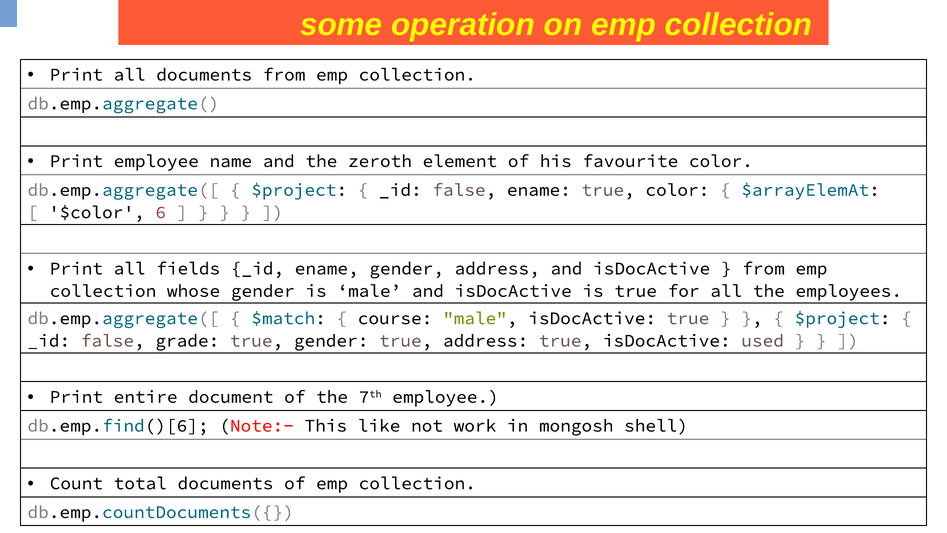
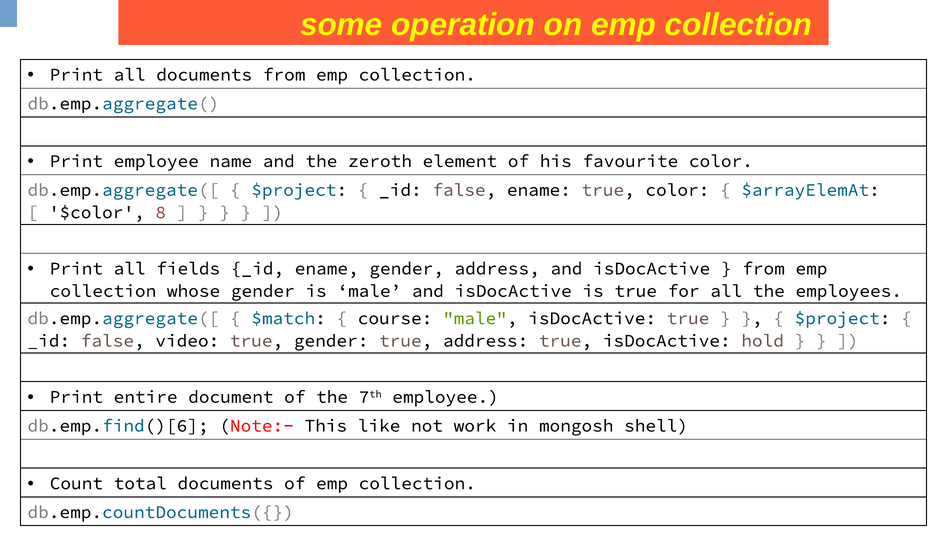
6: 6 -> 8
grade: grade -> video
used: used -> hold
